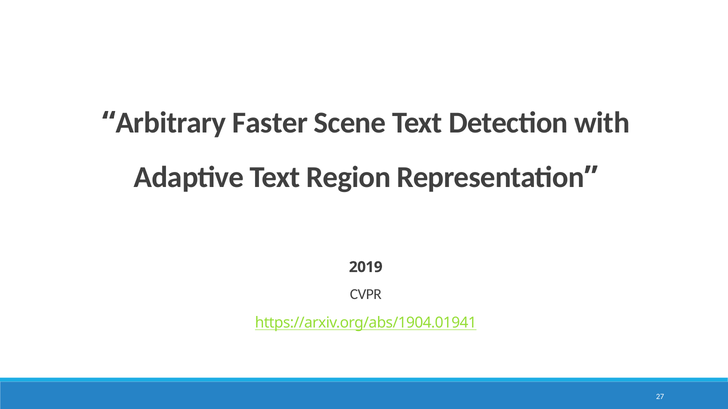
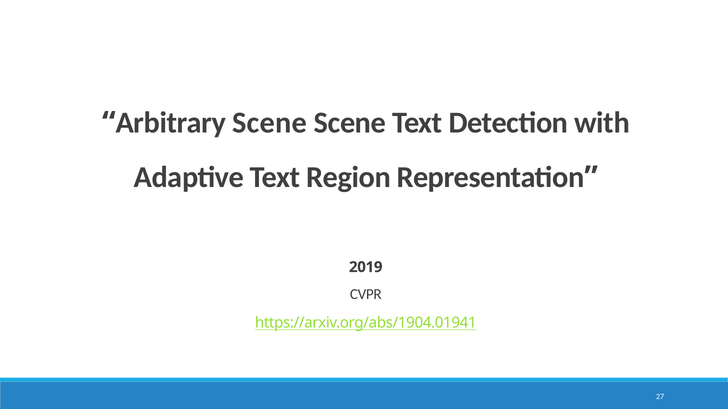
Arbitrary Faster: Faster -> Scene
